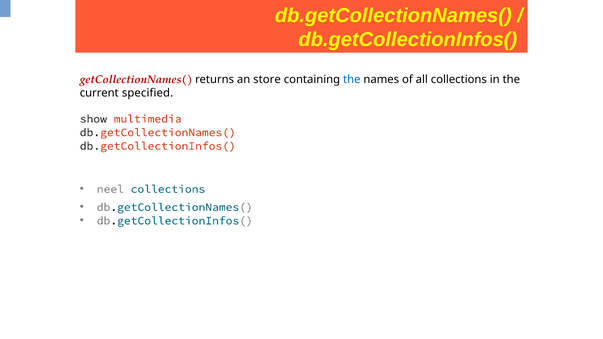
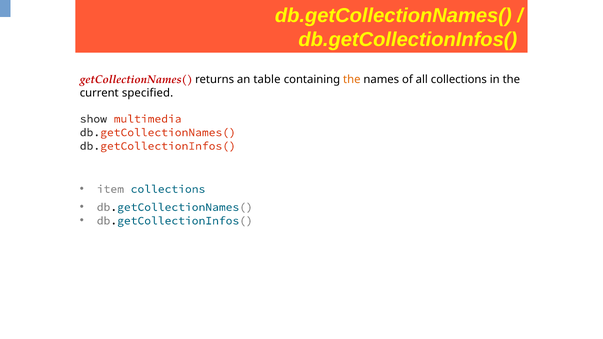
store: store -> table
the at (352, 80) colour: blue -> orange
neel: neel -> item
